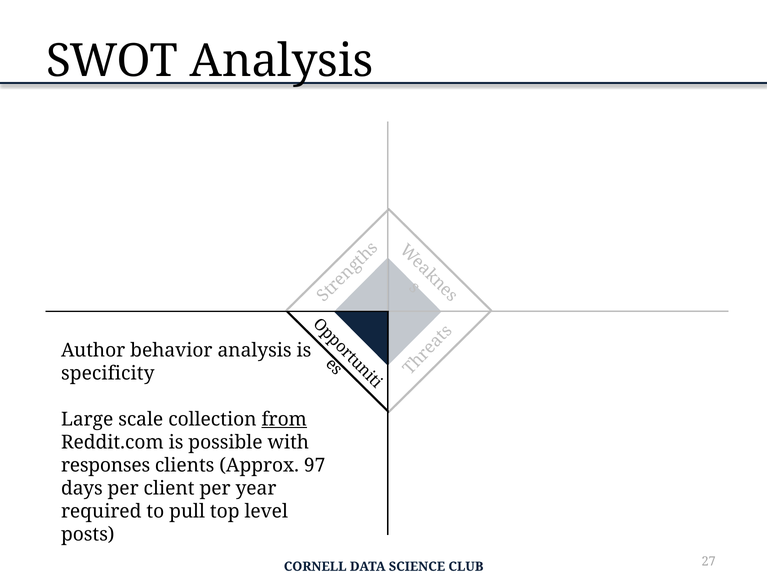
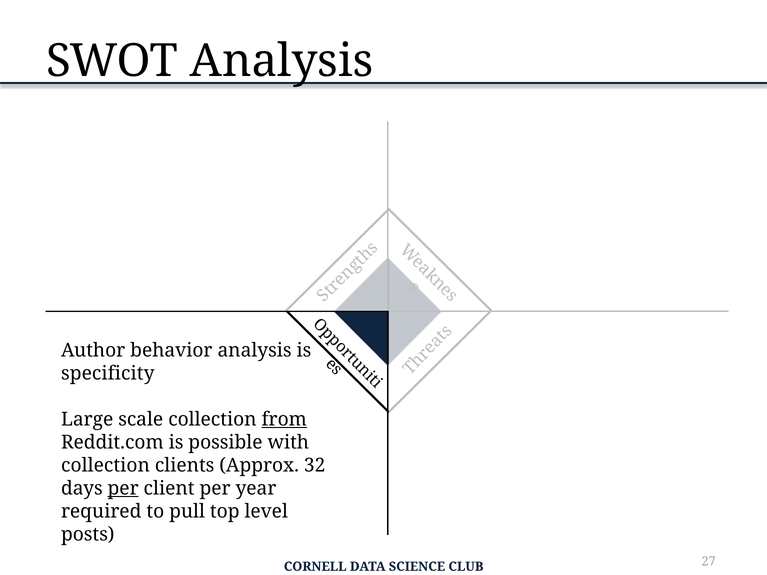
responses at (106, 466): responses -> collection
97: 97 -> 32
per at (123, 489) underline: none -> present
